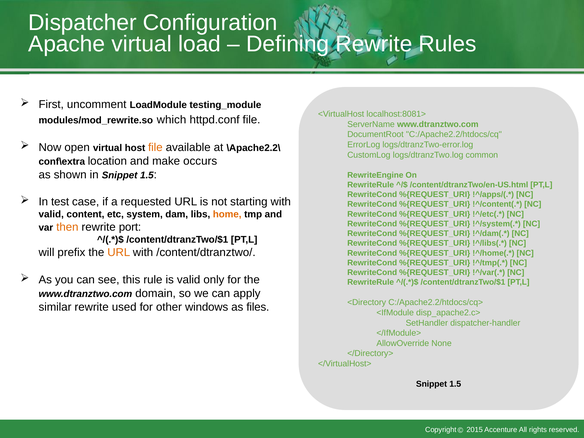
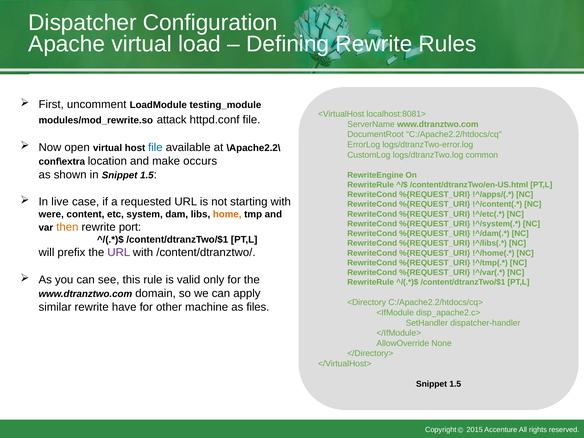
which: which -> attack
file at (155, 147) colour: orange -> blue
test: test -> live
valid at (51, 214): valid -> were
URL at (119, 253) colour: orange -> purple
used: used -> have
windows: windows -> machine
